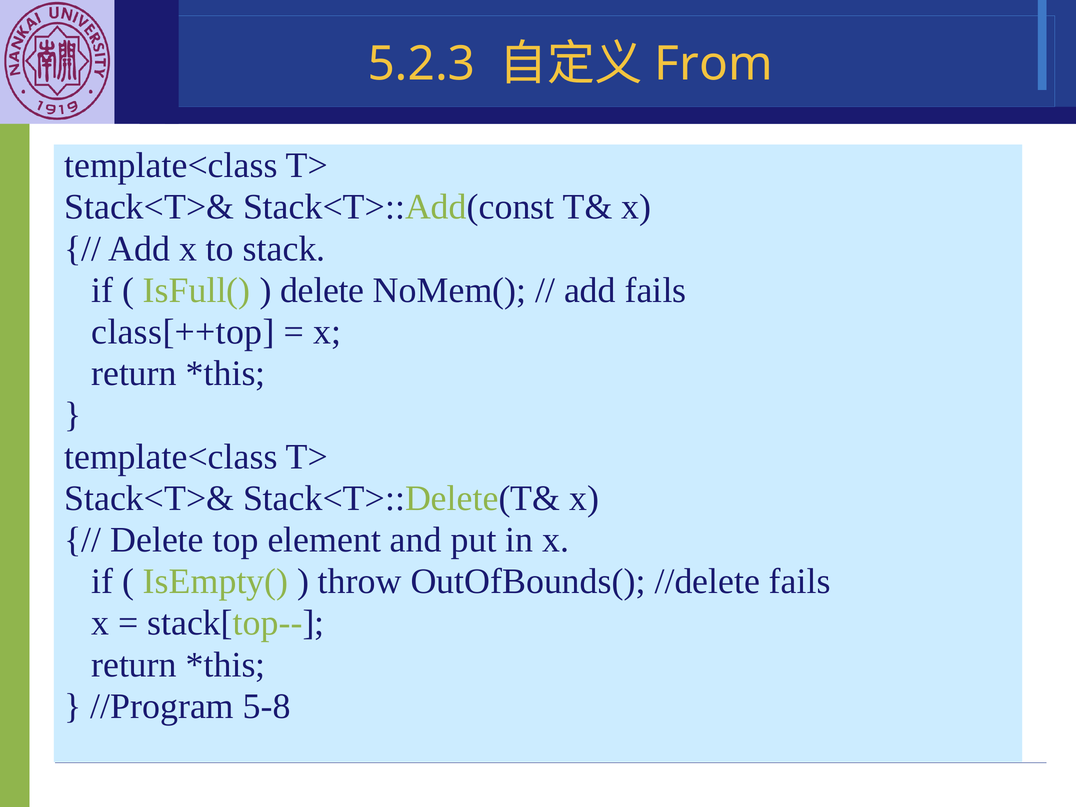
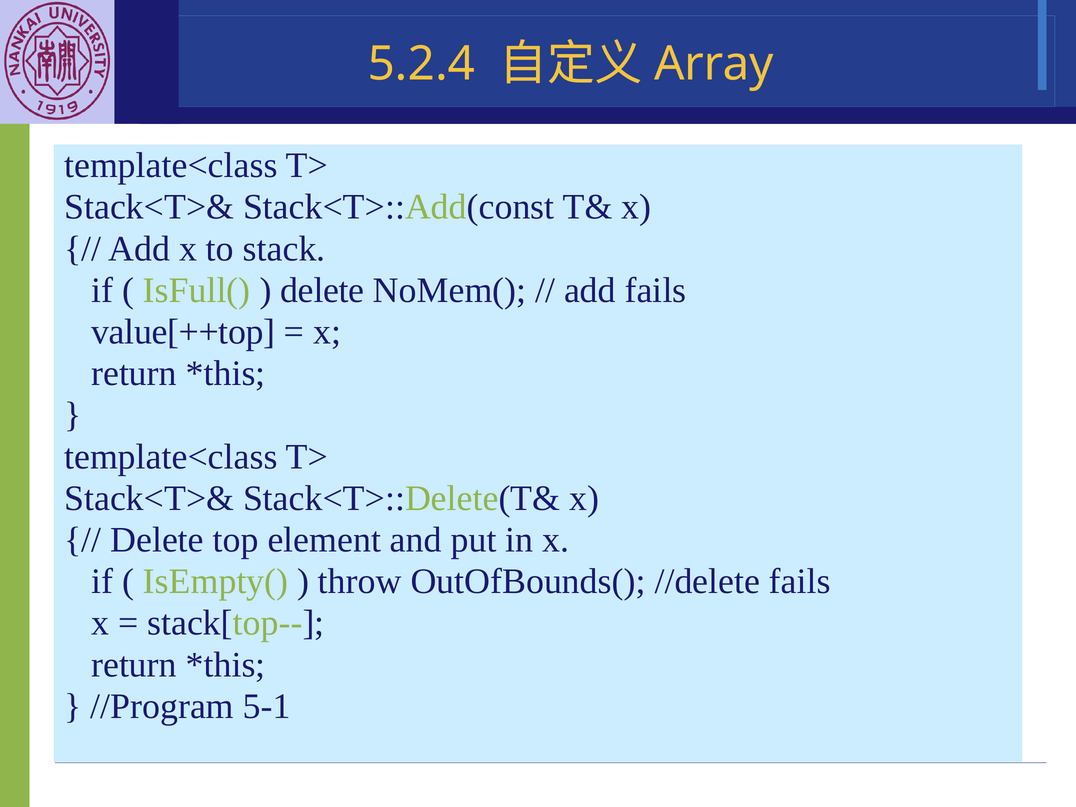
5.2.3: 5.2.3 -> 5.2.4
From: From -> Array
class[++top: class[++top -> value[++top
5-8: 5-8 -> 5-1
